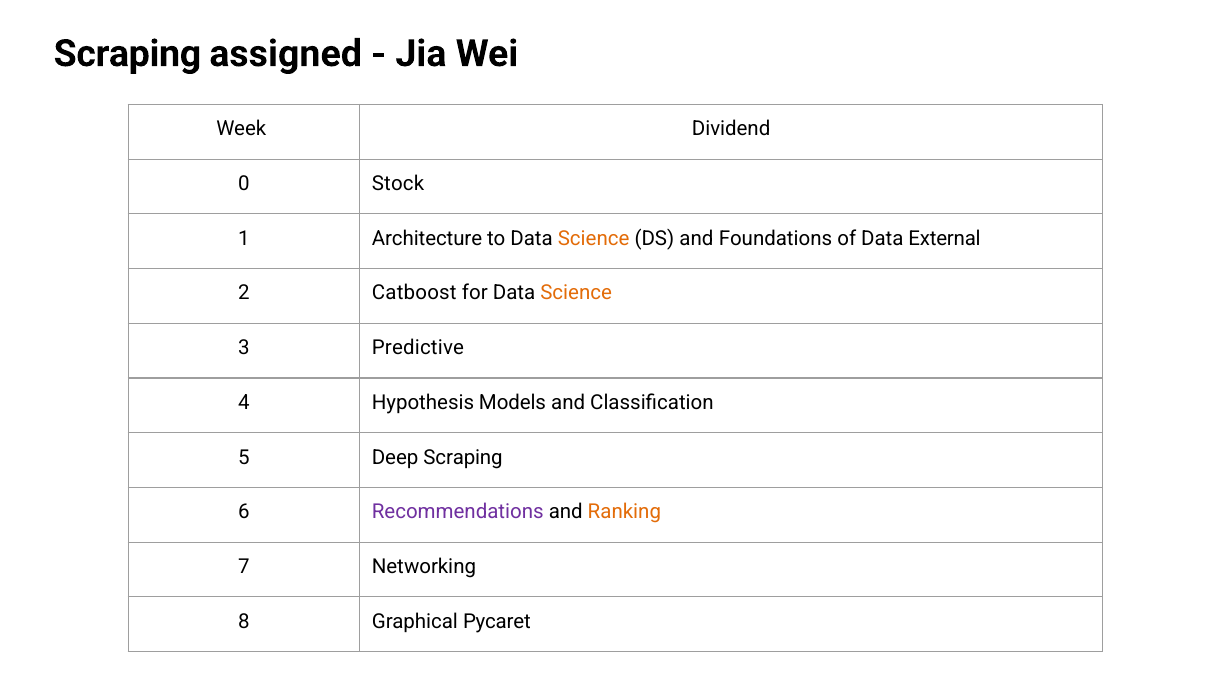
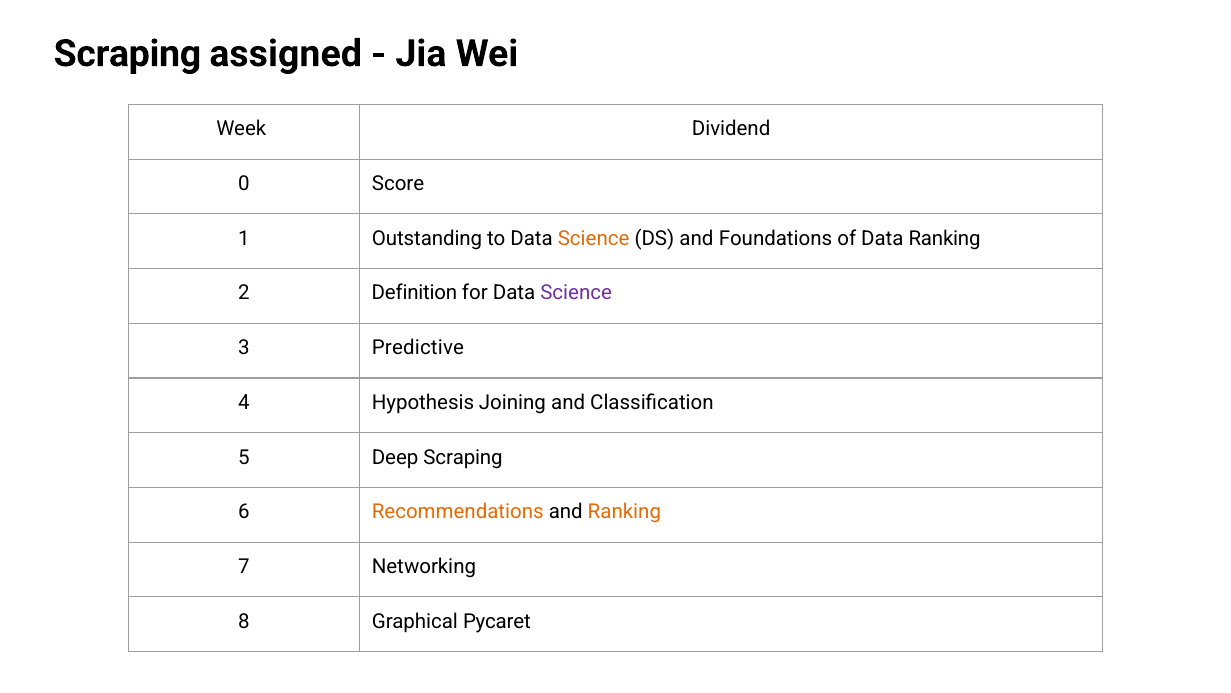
Stock: Stock -> Score
Architecture: Architecture -> Outstanding
Data External: External -> Ranking
Catboost: Catboost -> Definition
Science at (576, 293) colour: orange -> purple
Models: Models -> Joining
Recommendations colour: purple -> orange
